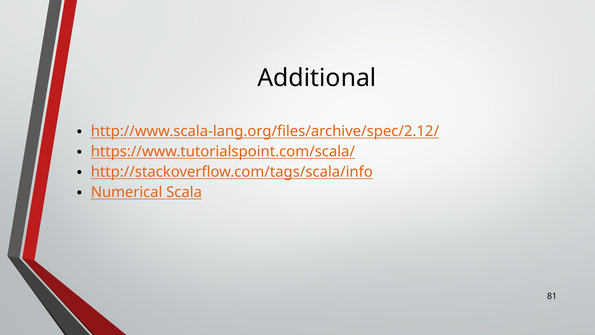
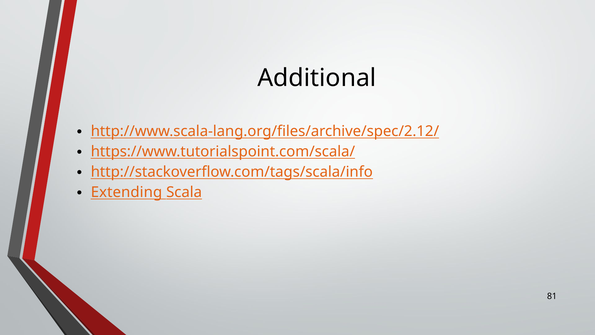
Numerical: Numerical -> Extending
